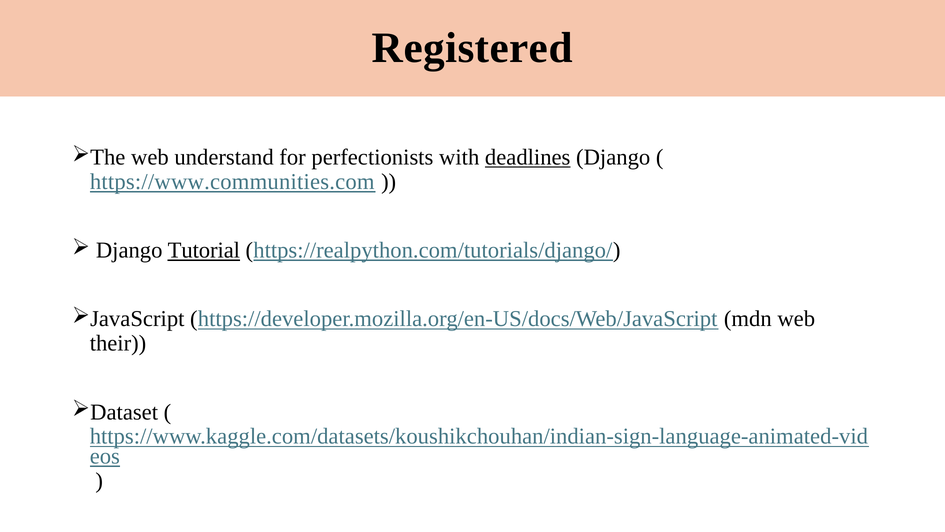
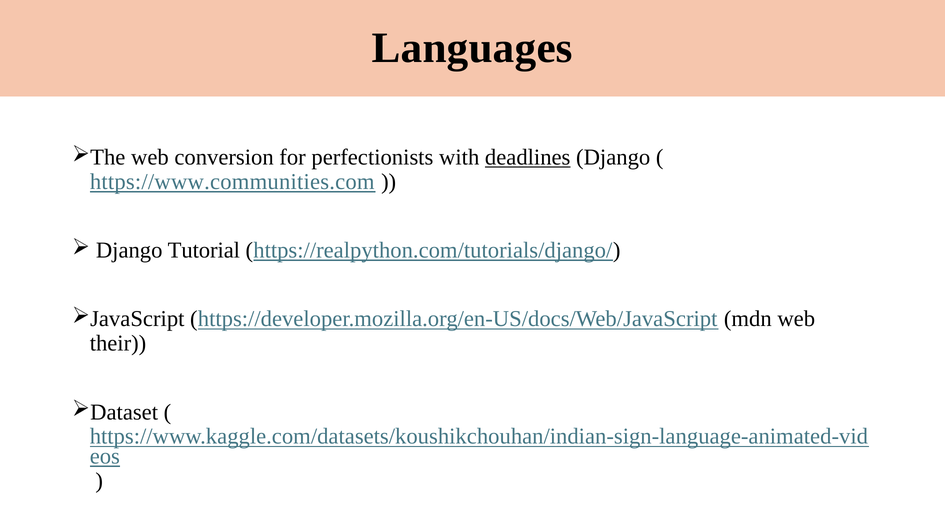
Registered: Registered -> Languages
understand: understand -> conversion
Tutorial underline: present -> none
